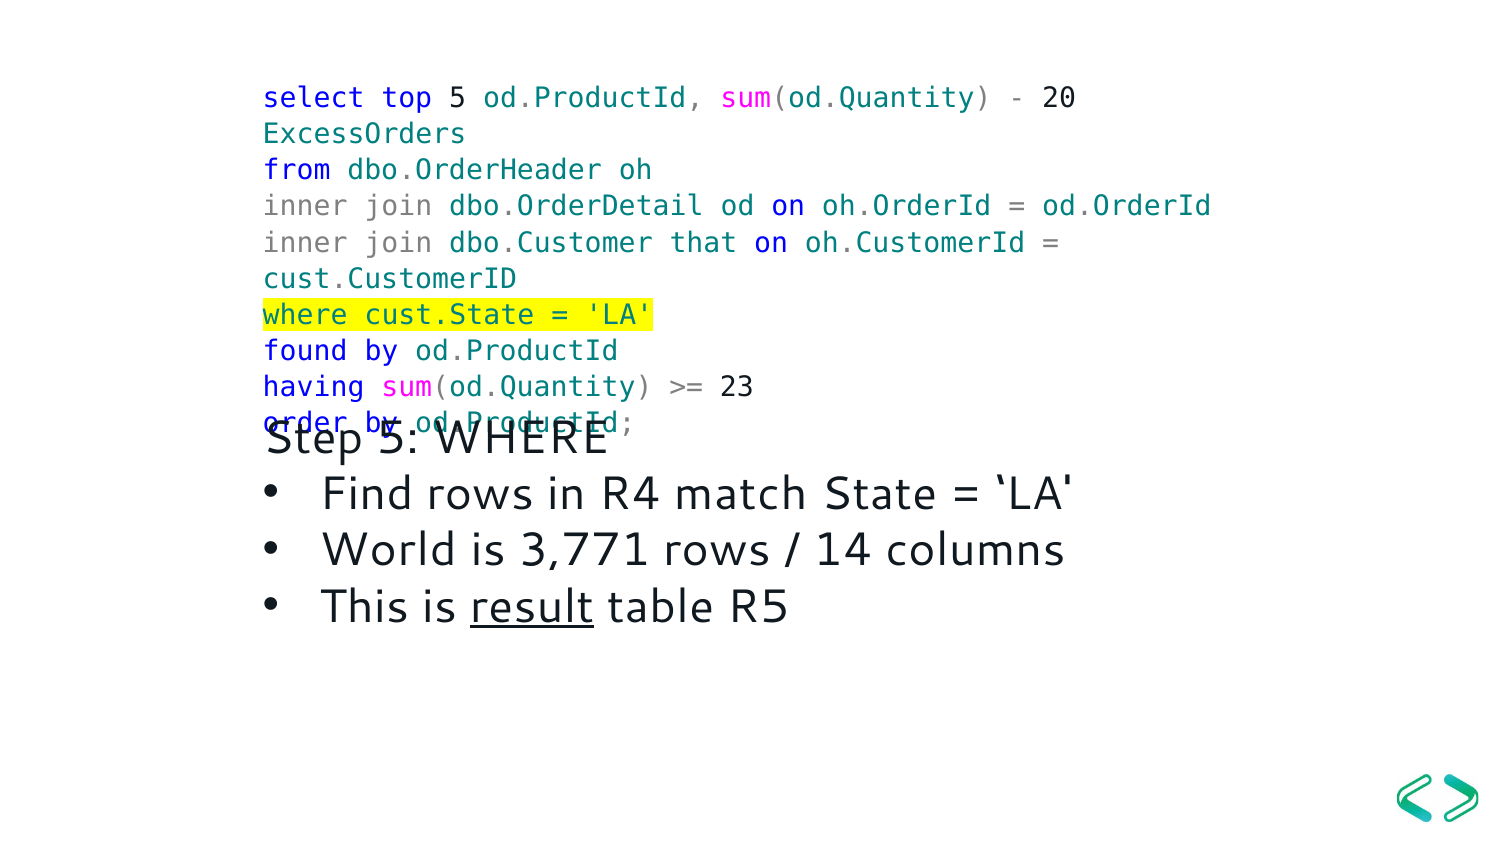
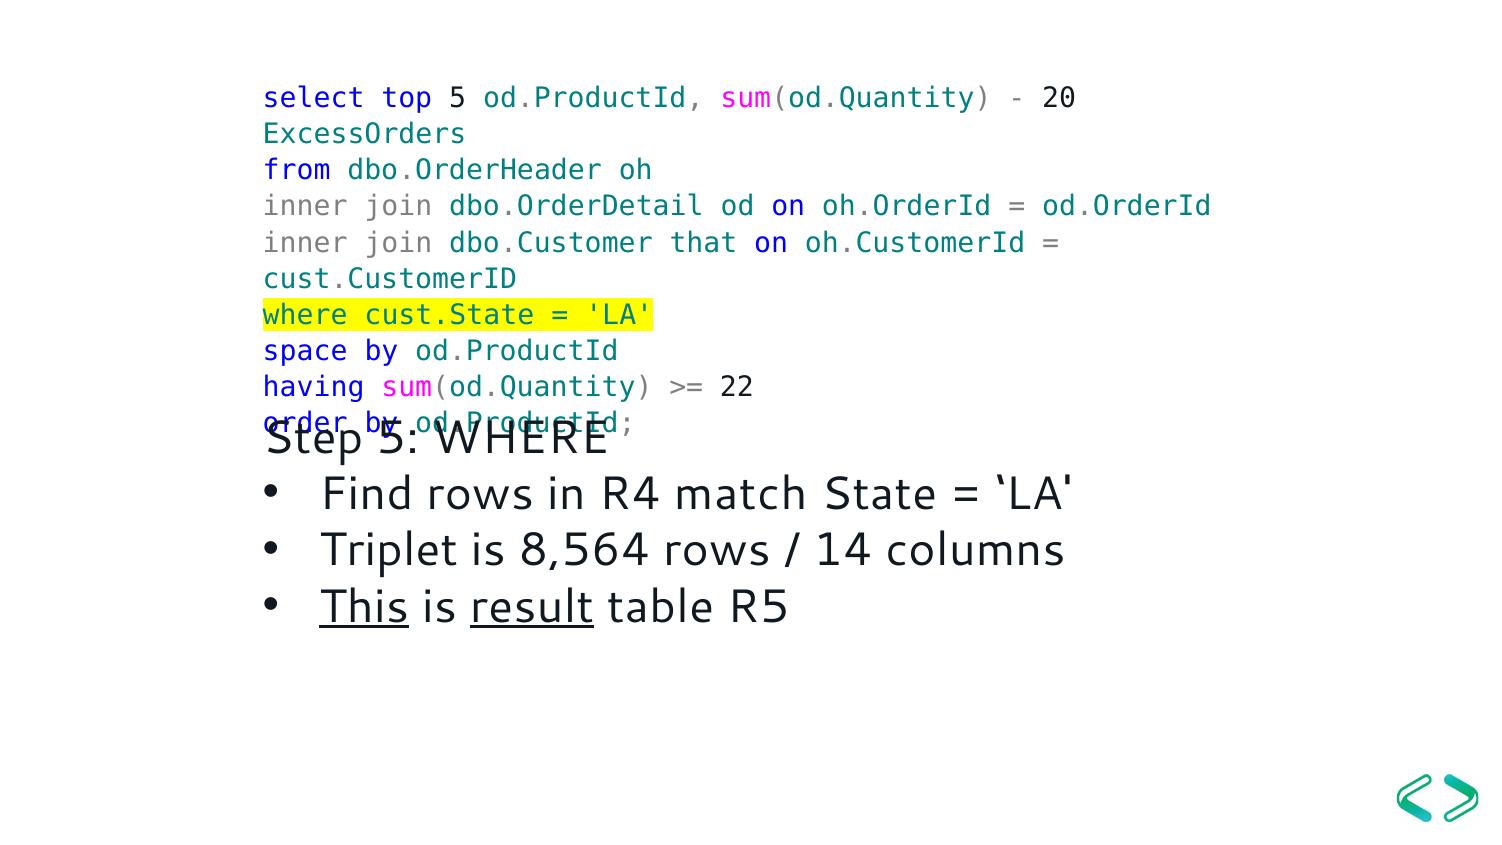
found: found -> space
23: 23 -> 22
World: World -> Triplet
3,771: 3,771 -> 8,564
This underline: none -> present
